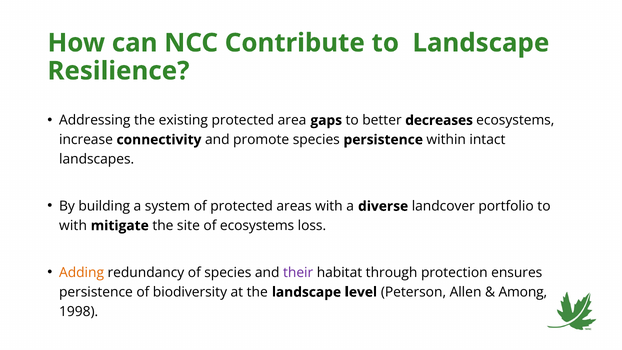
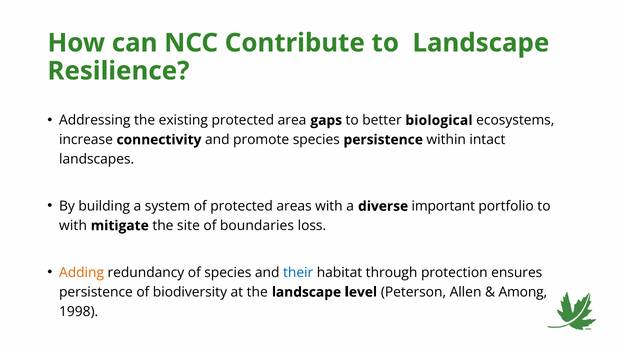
decreases: decreases -> biological
landcover: landcover -> important
of ecosystems: ecosystems -> boundaries
their colour: purple -> blue
